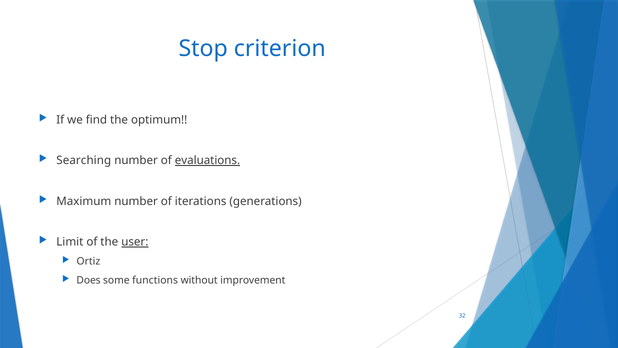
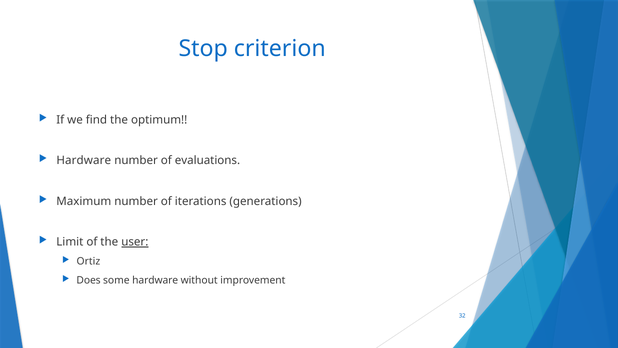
Searching at (84, 160): Searching -> Hardware
evaluations underline: present -> none
some functions: functions -> hardware
